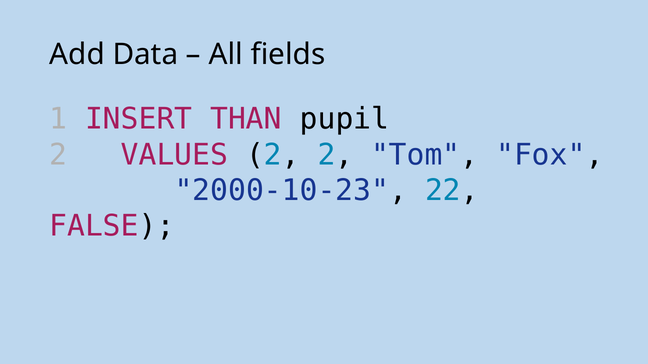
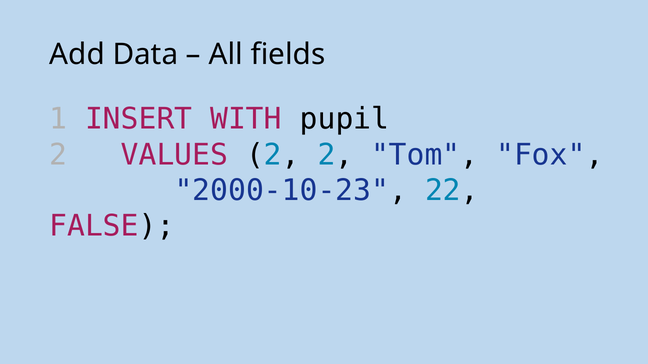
THAN: THAN -> WITH
